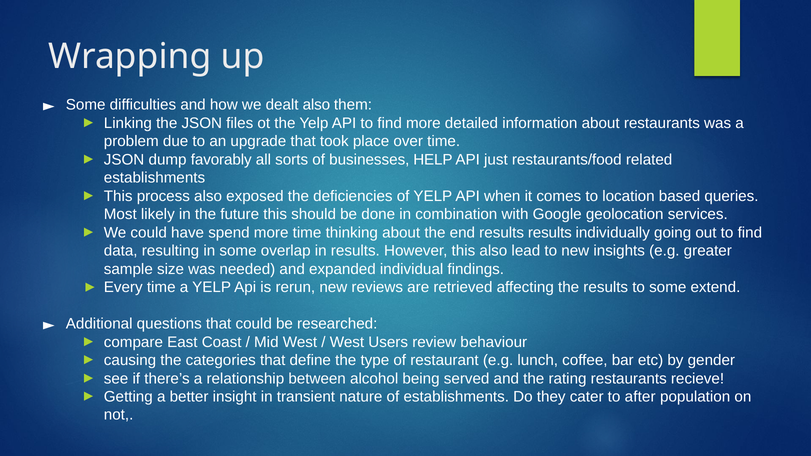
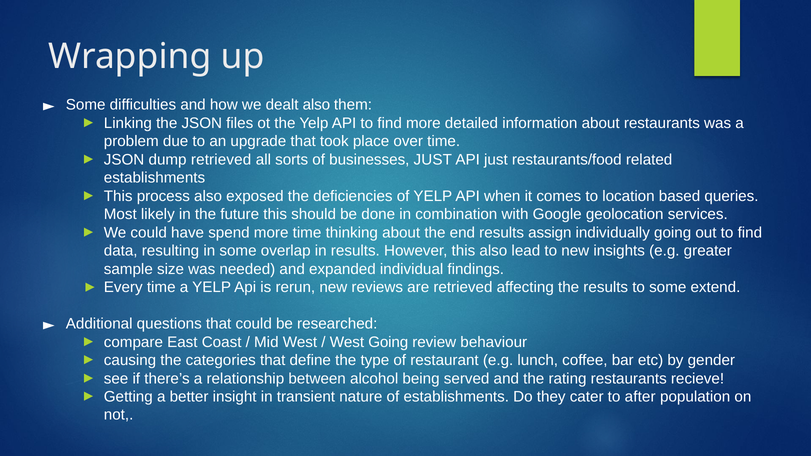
dump favorably: favorably -> retrieved
businesses HELP: HELP -> JUST
results results: results -> assign
West Users: Users -> Going
